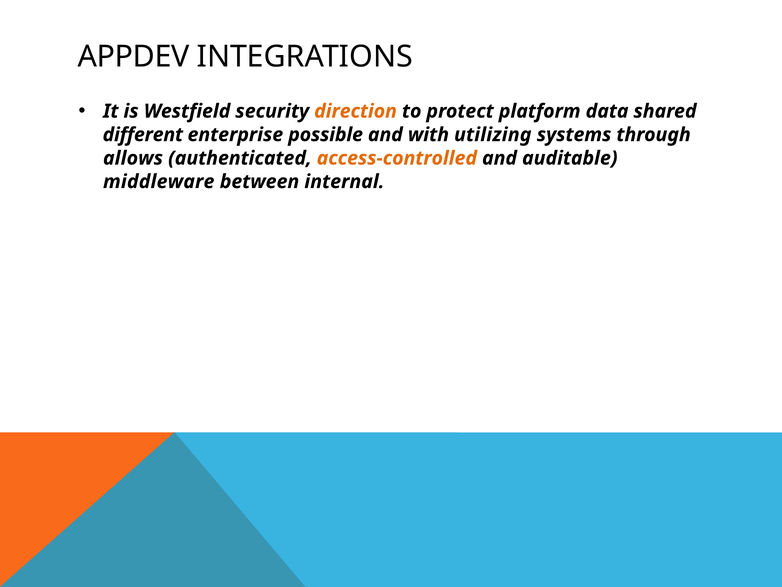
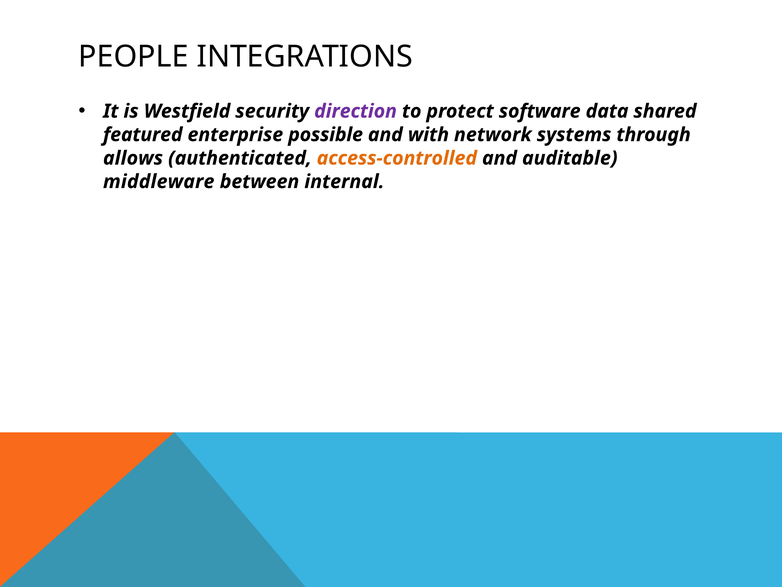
APPDEV: APPDEV -> PEOPLE
direction colour: orange -> purple
platform: platform -> software
different: different -> featured
utilizing: utilizing -> network
